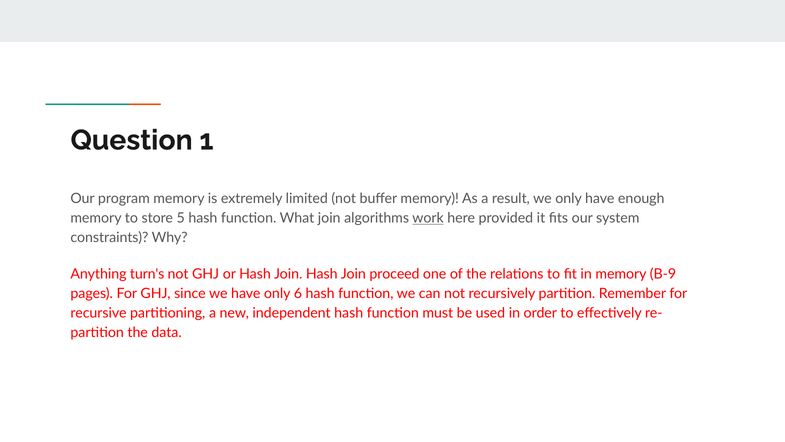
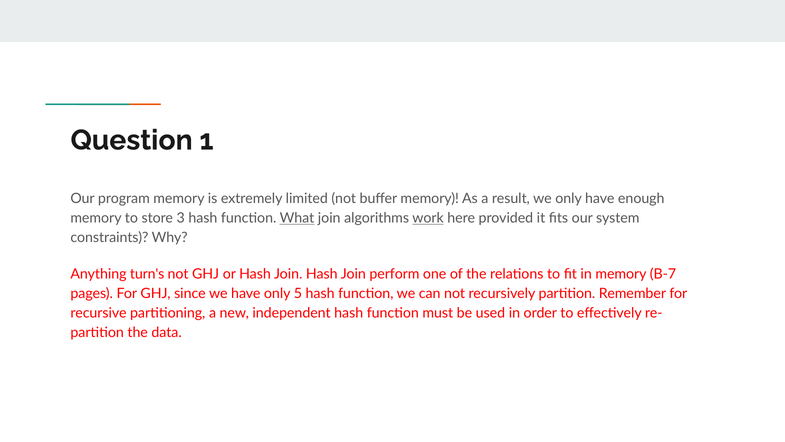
5: 5 -> 3
What underline: none -> present
proceed: proceed -> perform
B-9: B-9 -> B-7
6: 6 -> 5
